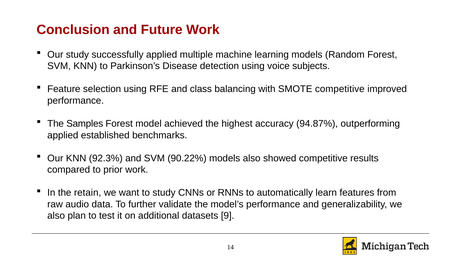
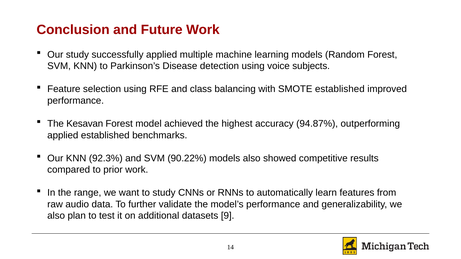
SMOTE competitive: competitive -> established
Samples: Samples -> Kesavan
retain: retain -> range
